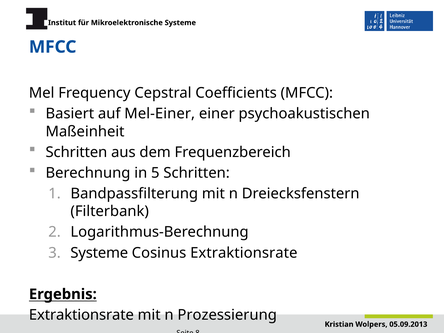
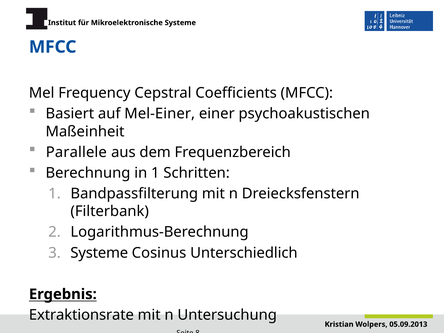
Schritten at (76, 152): Schritten -> Parallele
in 5: 5 -> 1
Cosinus Extraktionsrate: Extraktionsrate -> Unterschiedlich
Prozessierung: Prozessierung -> Untersuchung
